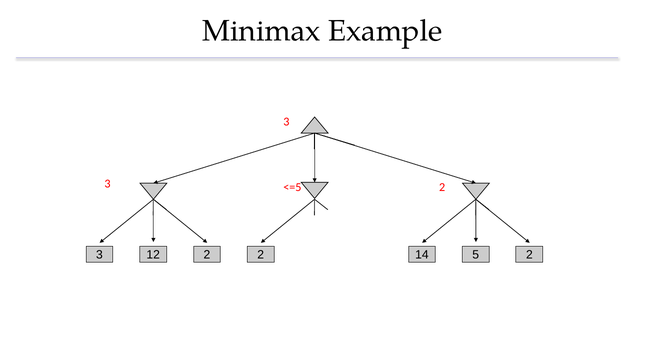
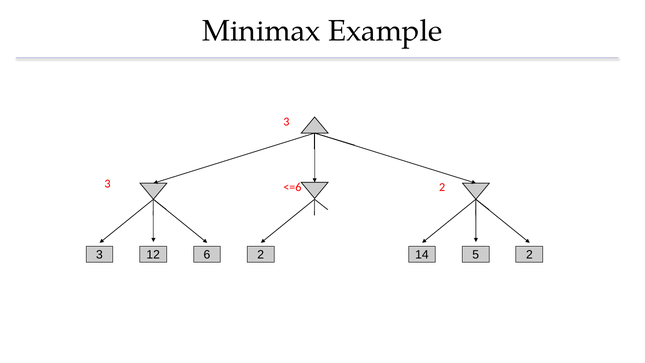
<=5: <=5 -> <=6
12 2: 2 -> 6
